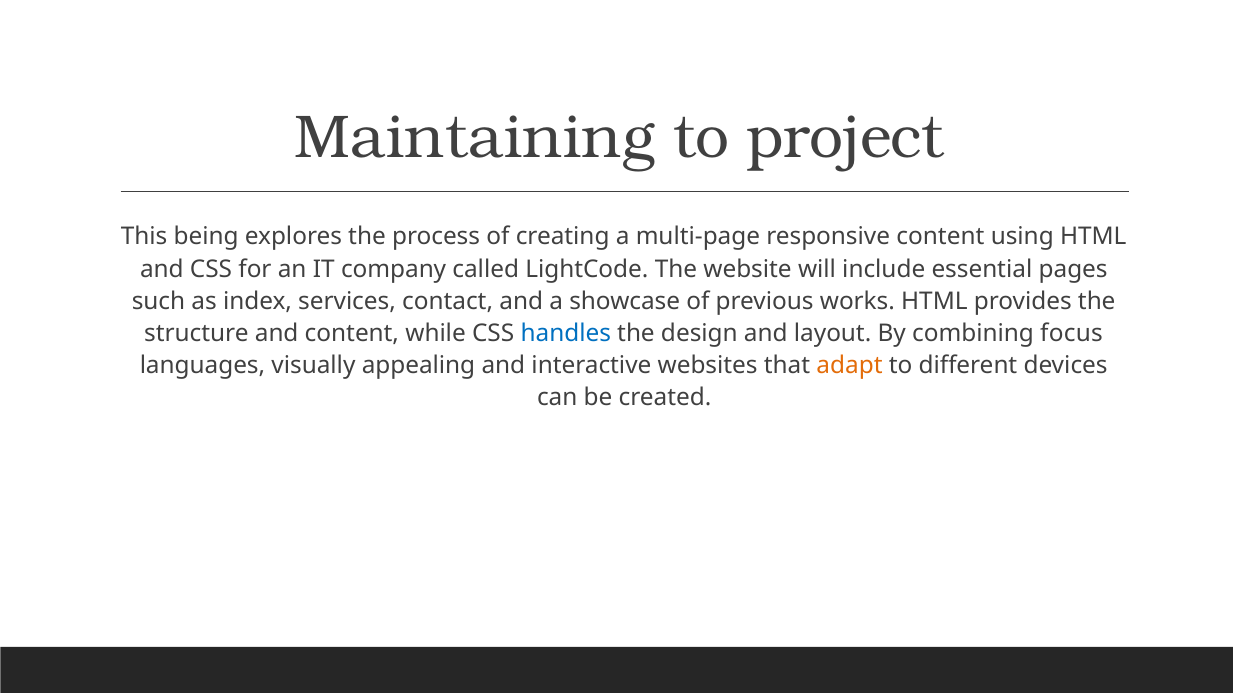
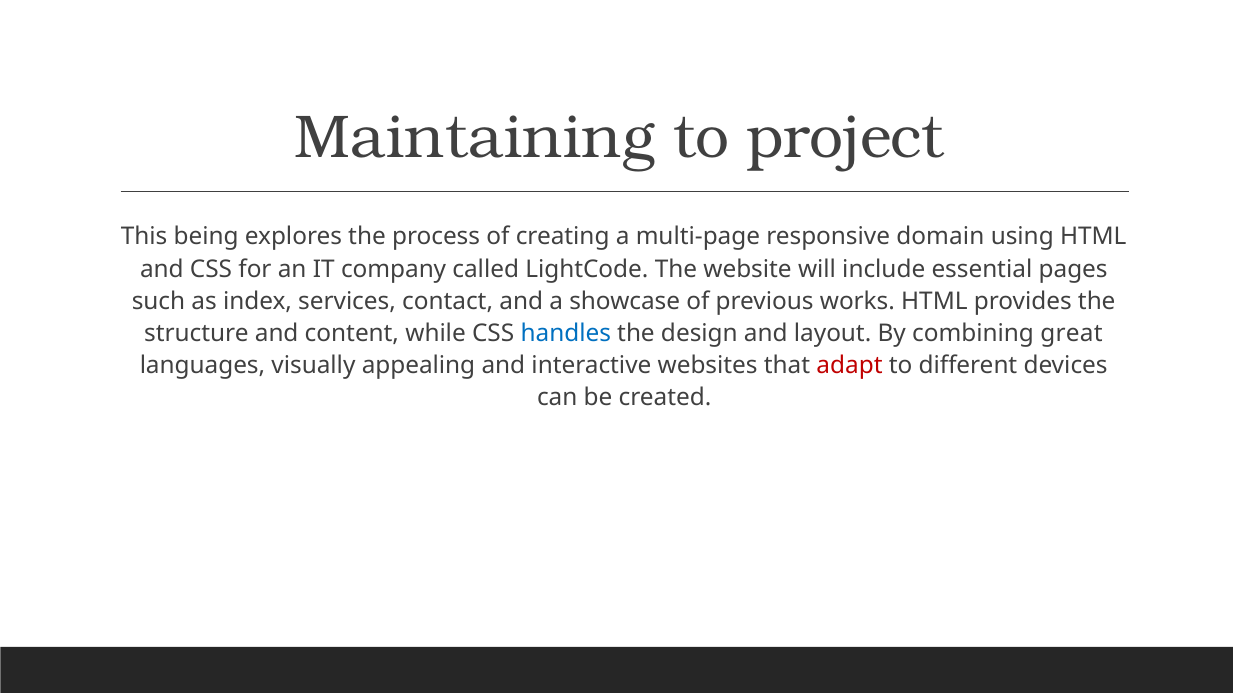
responsive content: content -> domain
focus: focus -> great
adapt colour: orange -> red
